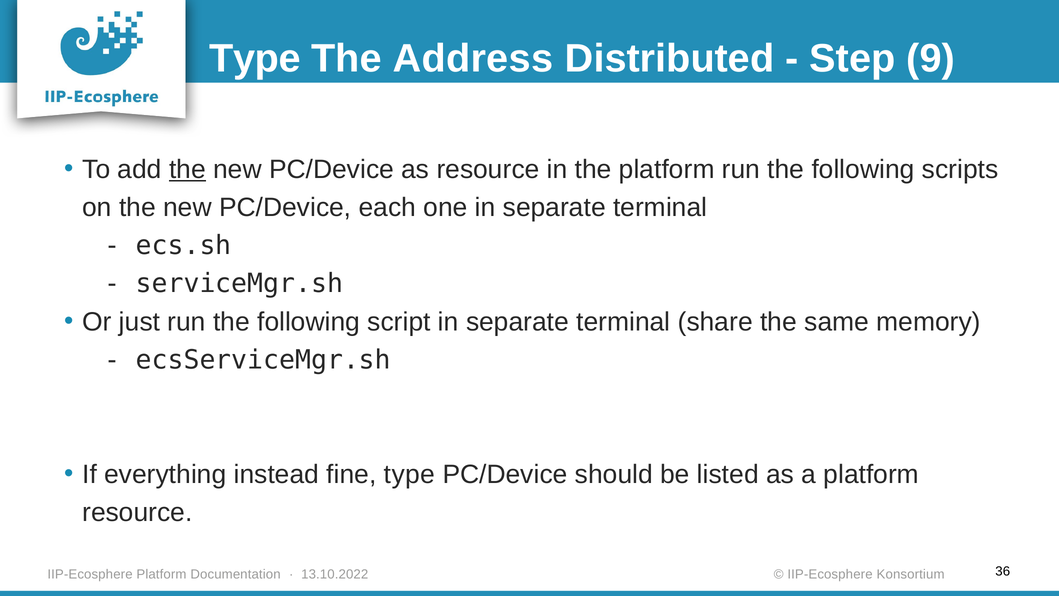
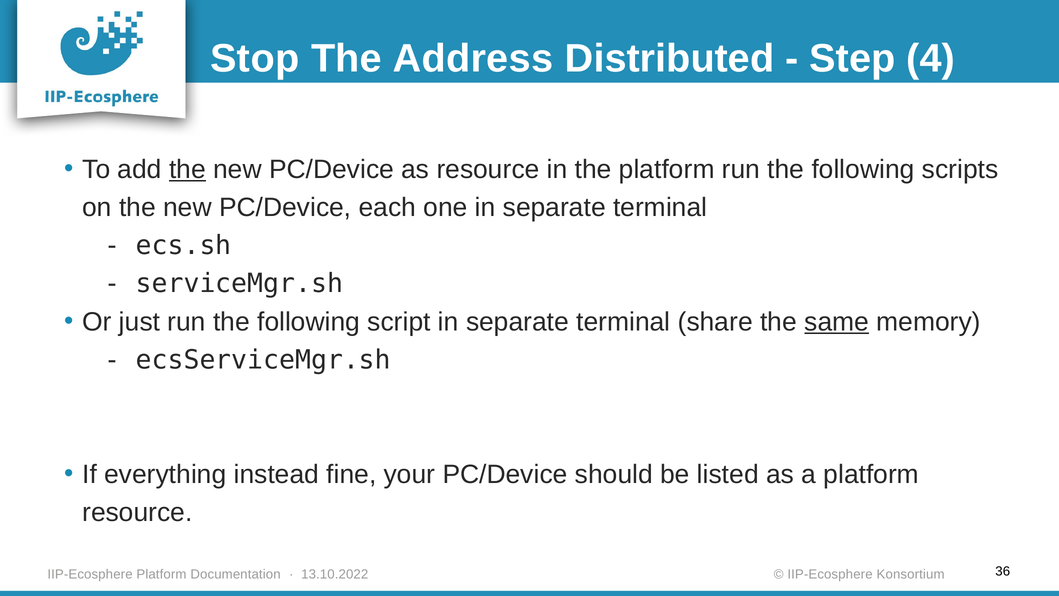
Type at (255, 58): Type -> Stop
9: 9 -> 4
same underline: none -> present
fine type: type -> your
